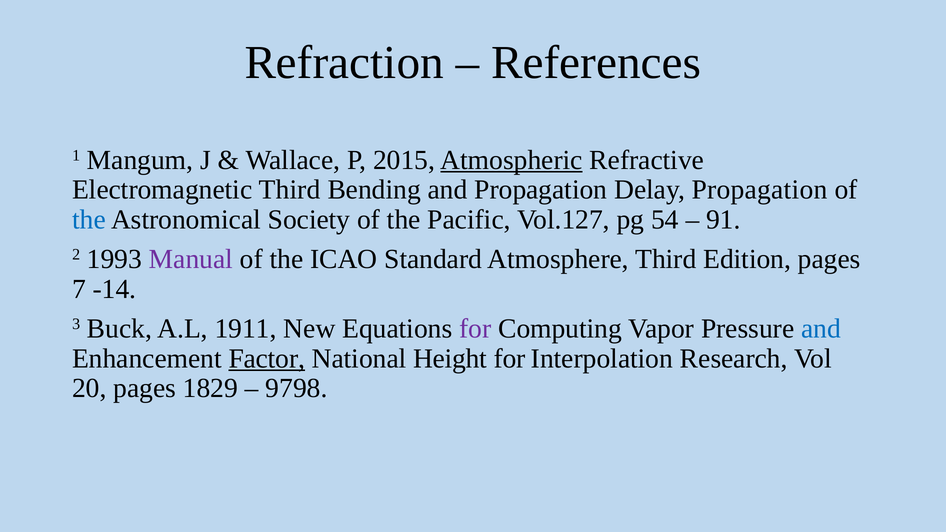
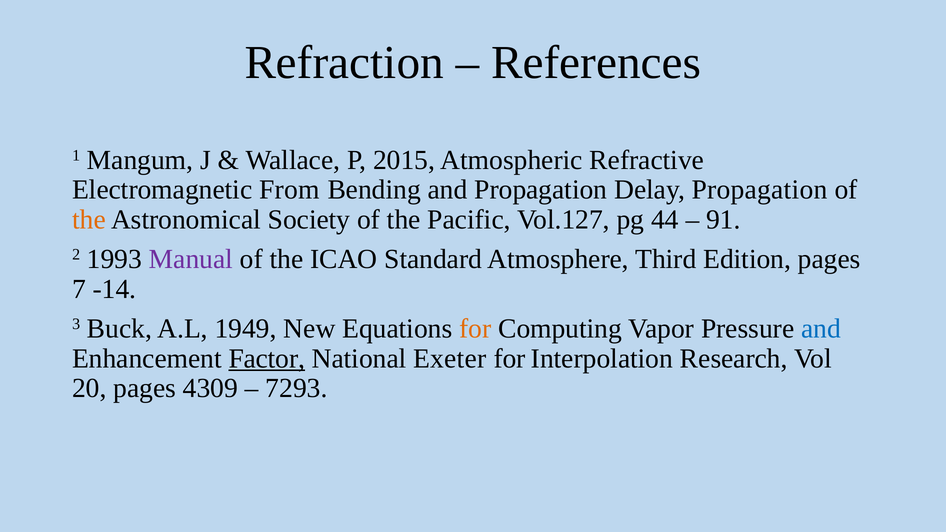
Atmospheric underline: present -> none
Electromagnetic Third: Third -> From
the at (89, 220) colour: blue -> orange
54: 54 -> 44
1911: 1911 -> 1949
for at (475, 329) colour: purple -> orange
Height: Height -> Exeter
1829: 1829 -> 4309
9798: 9798 -> 7293
